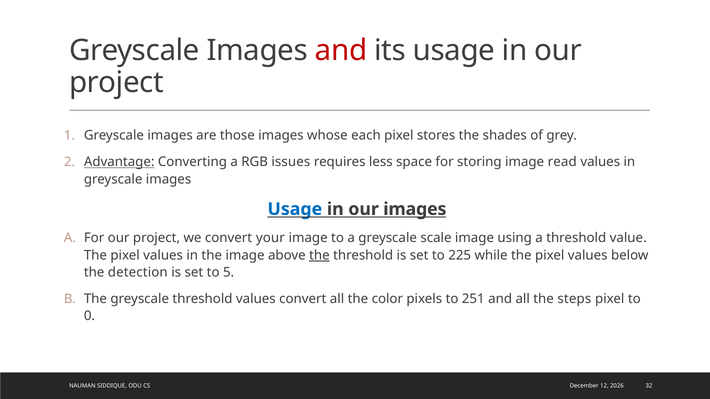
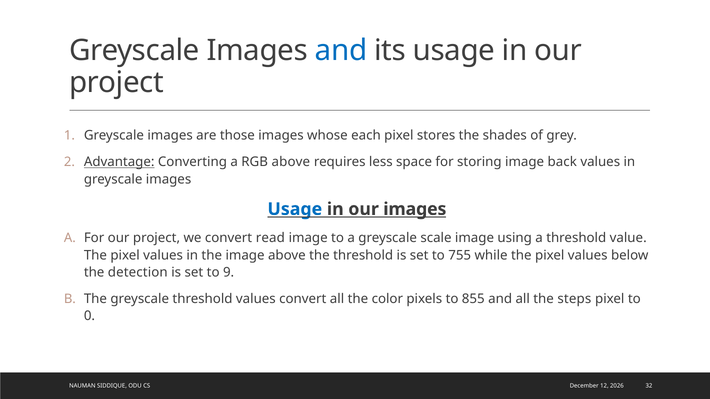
and at (341, 50) colour: red -> blue
RGB issues: issues -> above
read: read -> back
your: your -> read
the at (319, 255) underline: present -> none
225: 225 -> 755
5: 5 -> 9
251: 251 -> 855
